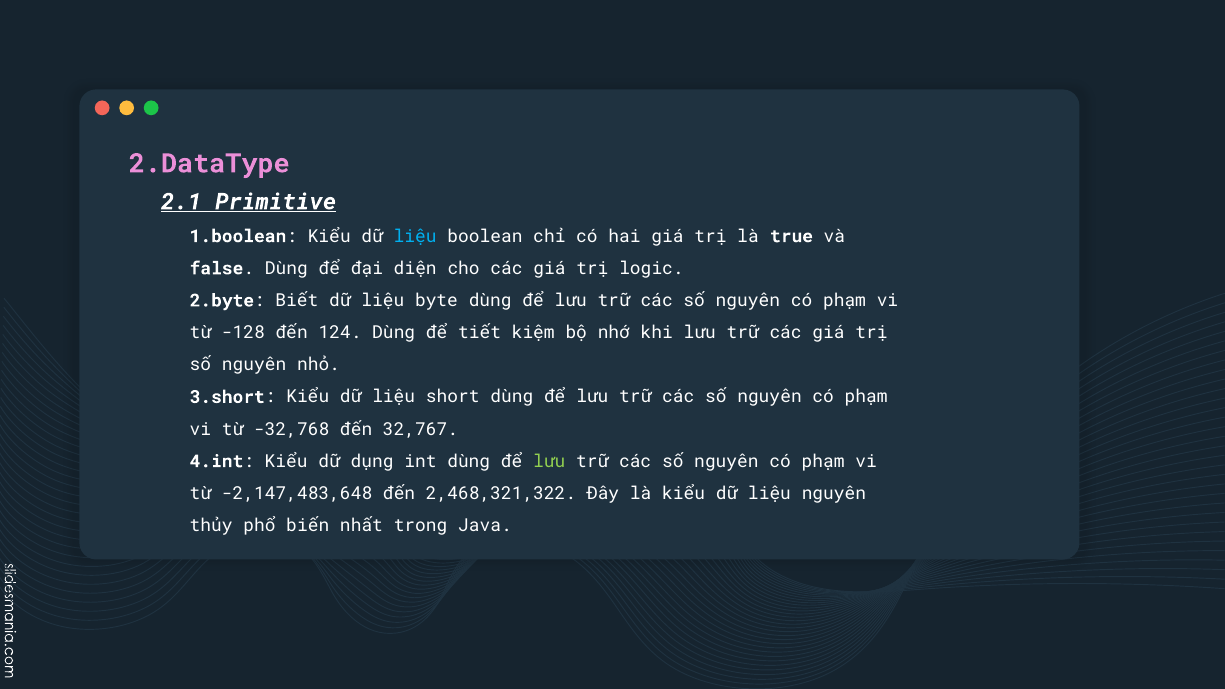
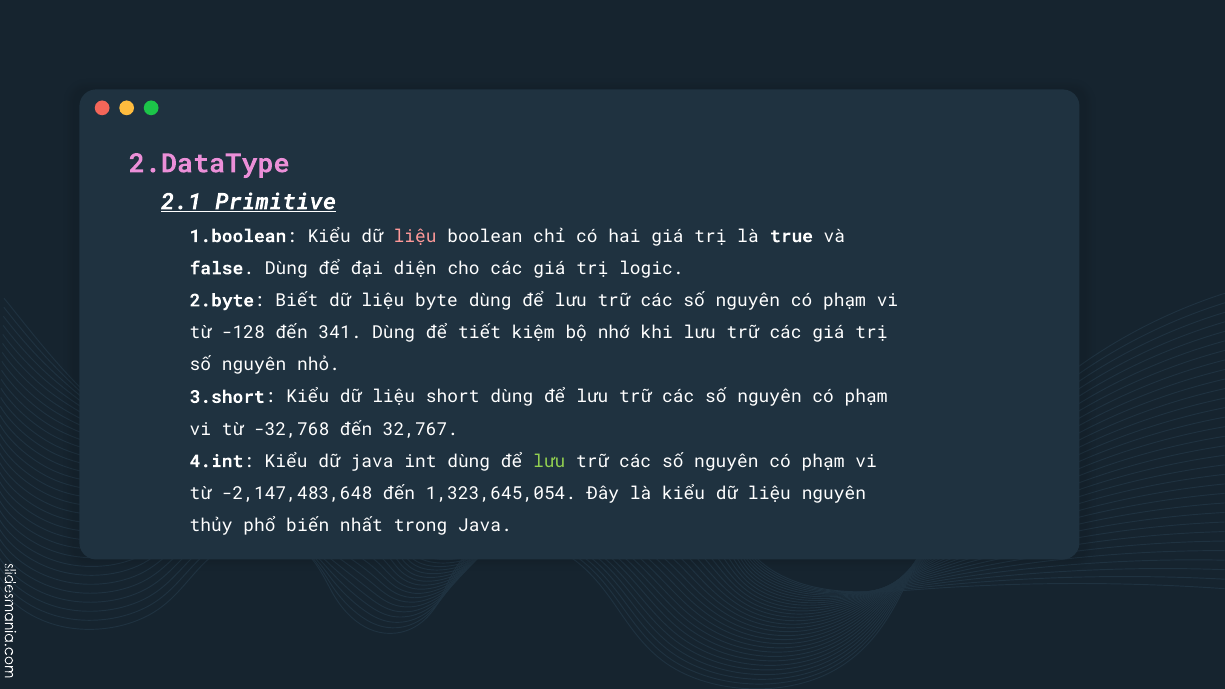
liệu at (415, 236) colour: light blue -> pink
124: 124 -> 341
dữ dụng: dụng -> java
2,468,321,322: 2,468,321,322 -> 1,323,645,054
